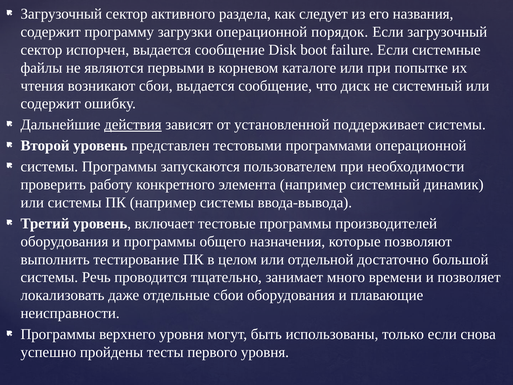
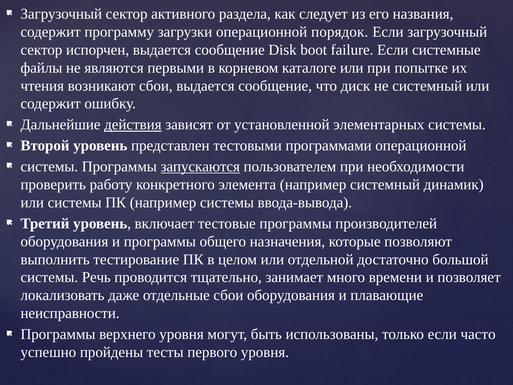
поддерживает: поддерживает -> элементарных
запускаются underline: none -> present
снова: снова -> часто
